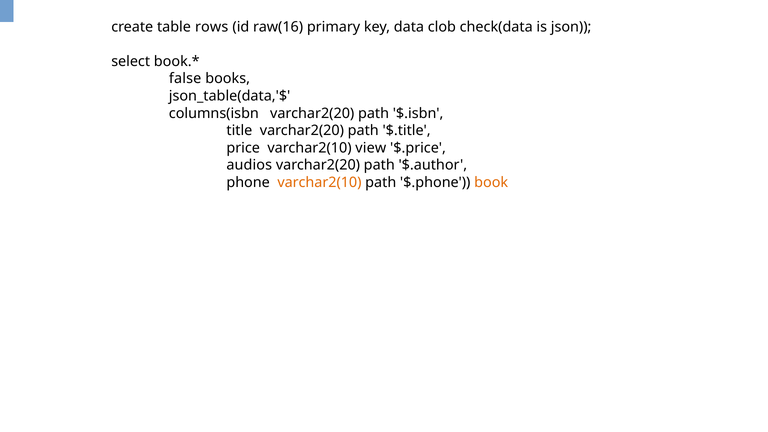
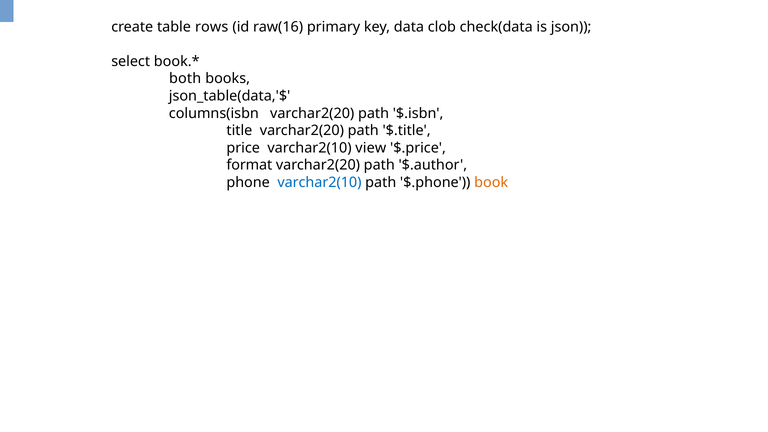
false: false -> both
audios: audios -> format
varchar2(10 at (319, 182) colour: orange -> blue
